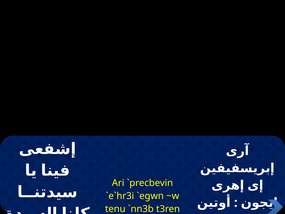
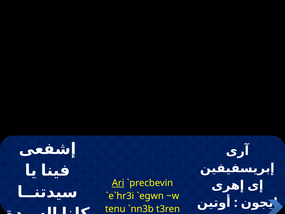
Ari underline: none -> present
